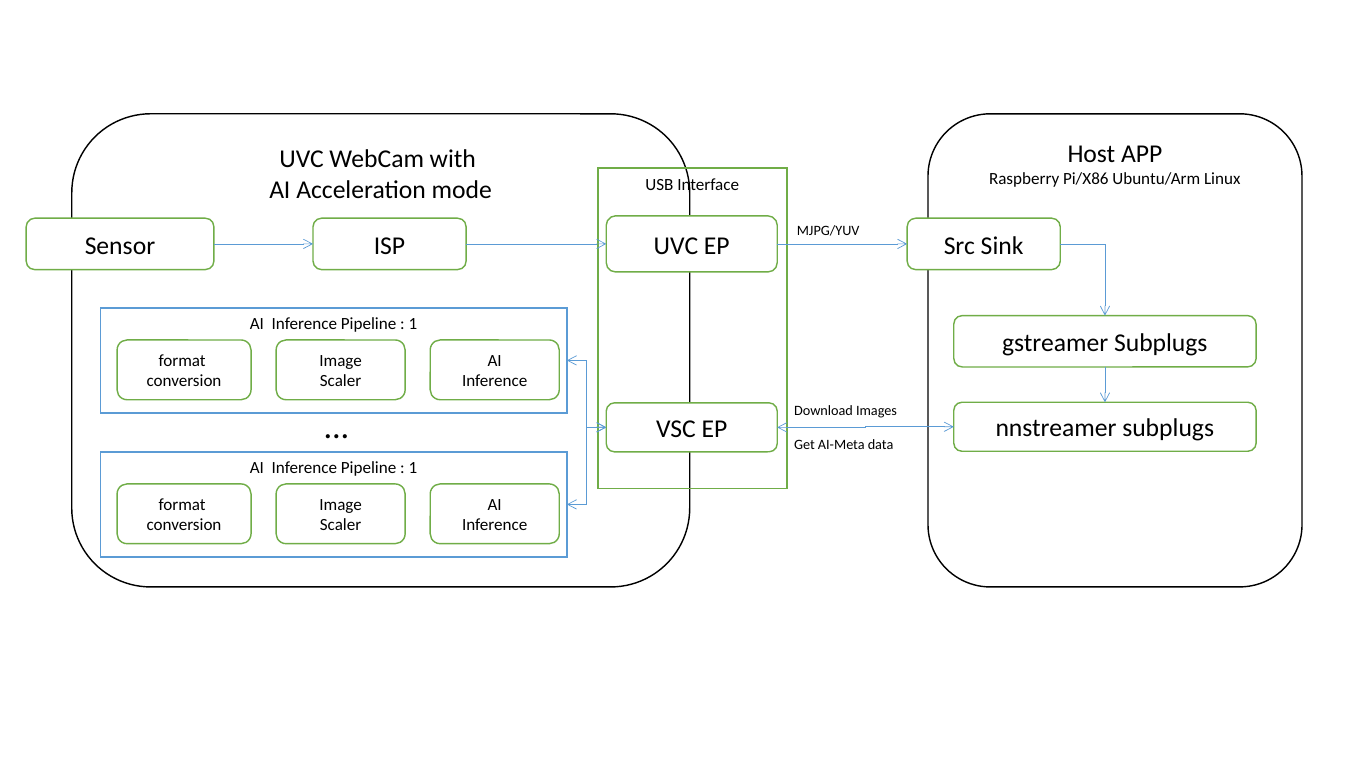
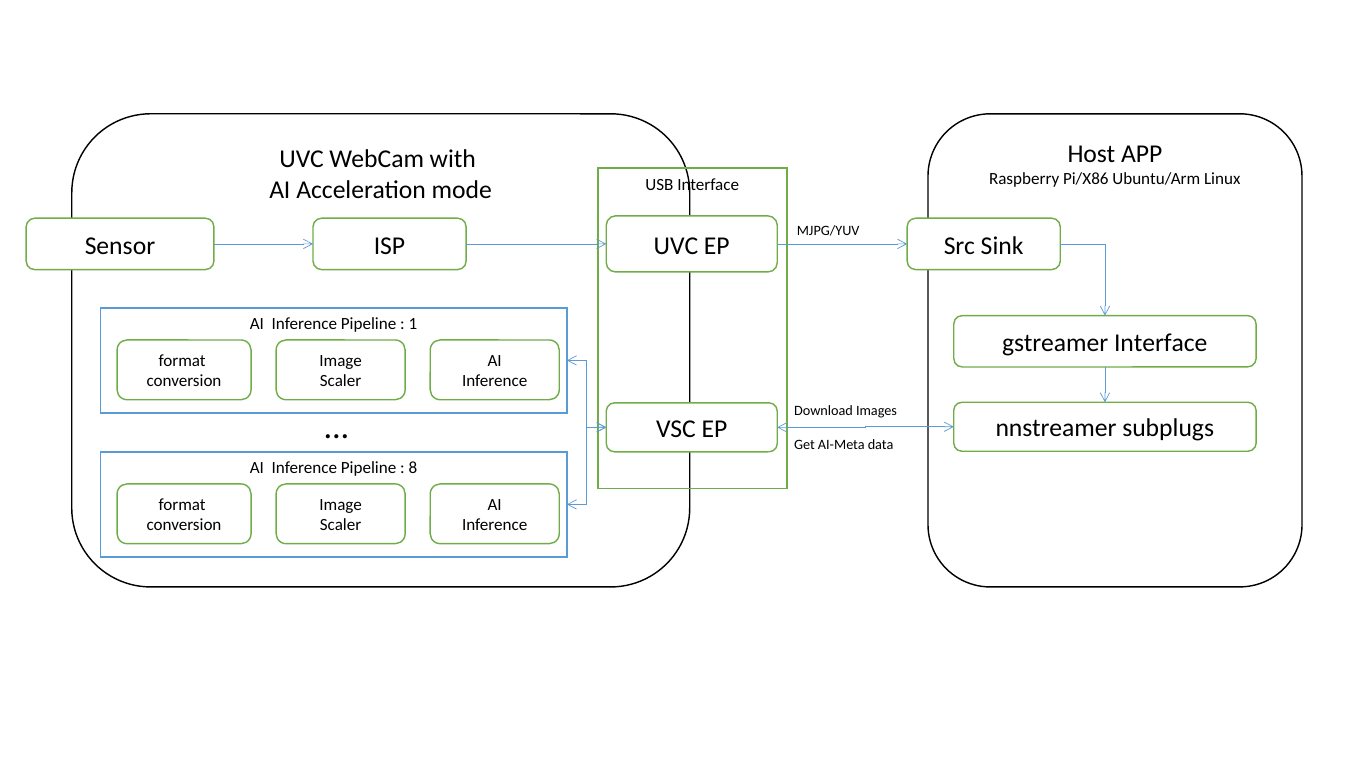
gstreamer Subplugs: Subplugs -> Interface
1 at (413, 469): 1 -> 8
